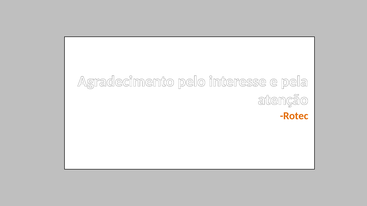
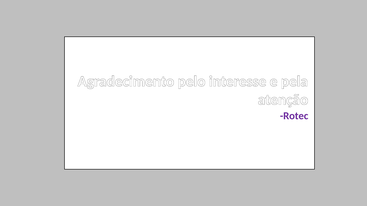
Rotec colour: orange -> purple
